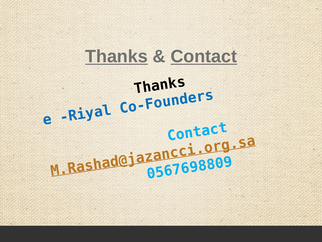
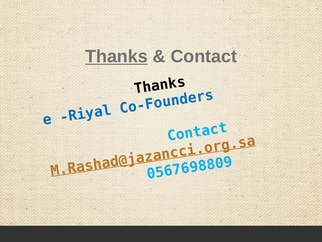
Contact underline: present -> none
